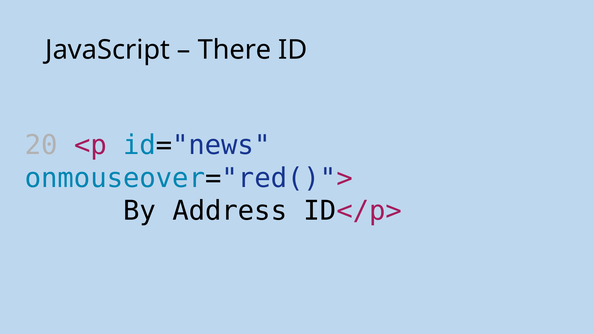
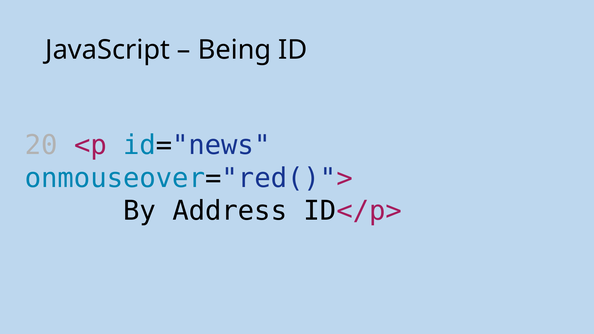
There: There -> Being
